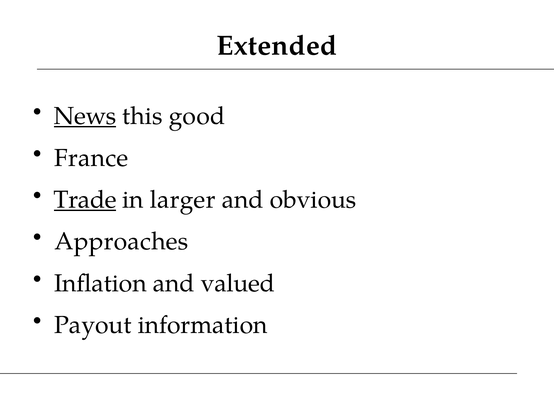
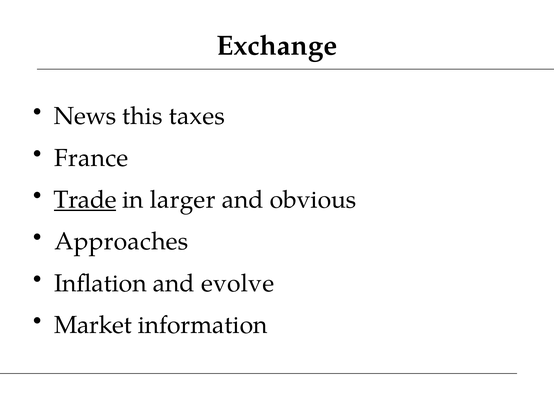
Extended: Extended -> Exchange
News underline: present -> none
good: good -> taxes
valued: valued -> evolve
Payout: Payout -> Market
